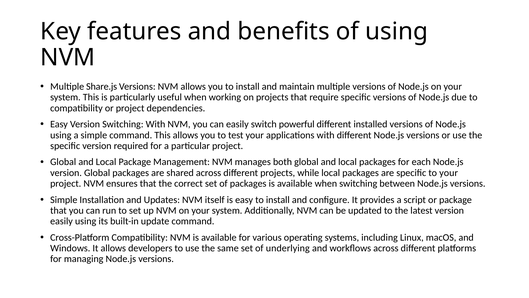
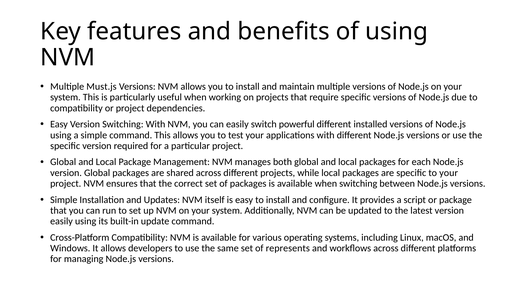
Share.js: Share.js -> Must.js
underlying: underlying -> represents
